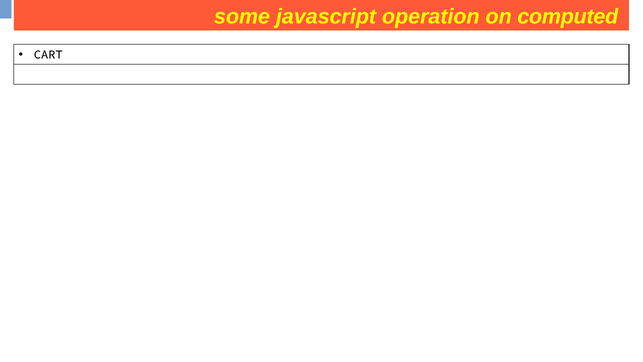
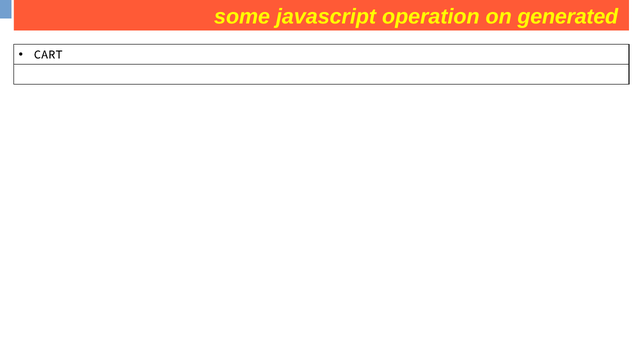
computed: computed -> generated
